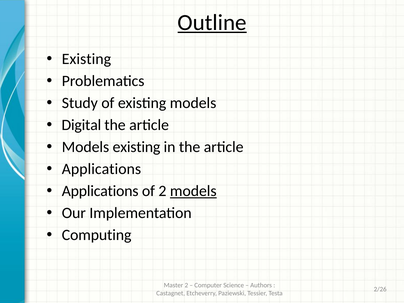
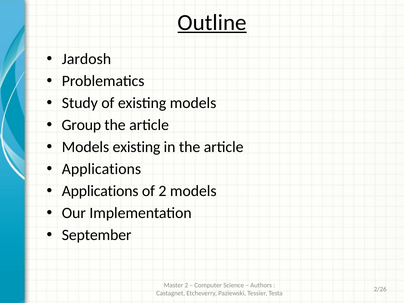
Existing at (86, 59): Existing -> Jardosh
Digital: Digital -> Group
models at (193, 191) underline: present -> none
Computing: Computing -> September
